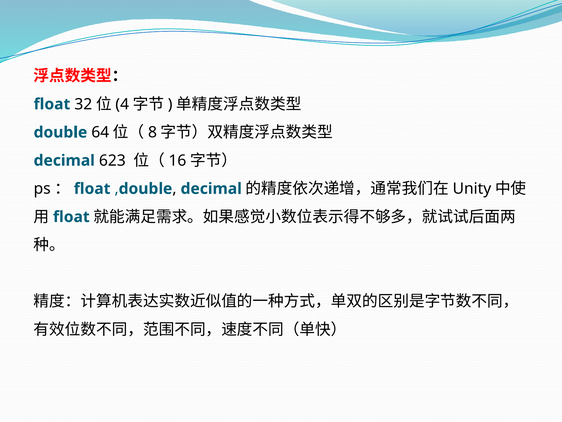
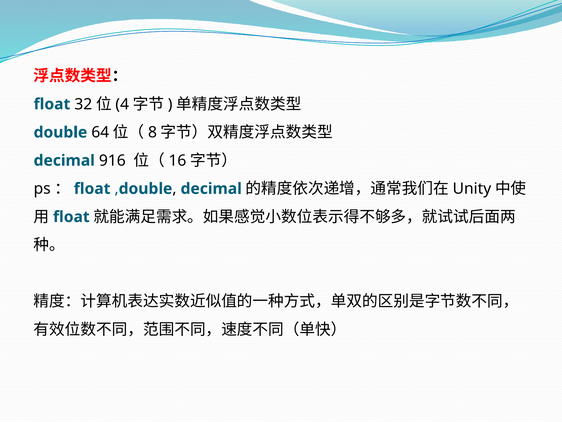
623: 623 -> 916
